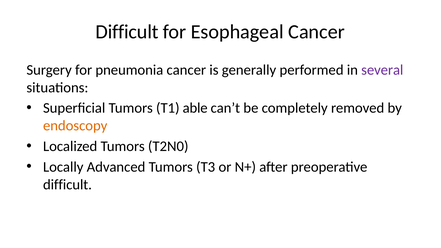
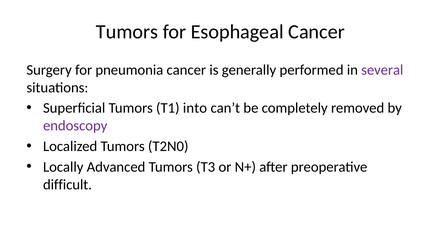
Difficult at (127, 32): Difficult -> Tumors
able: able -> into
endoscopy colour: orange -> purple
